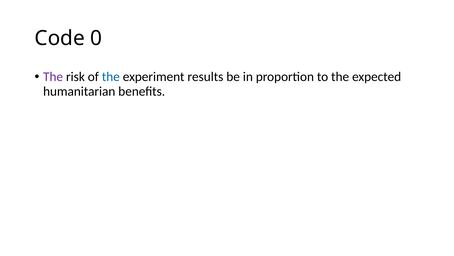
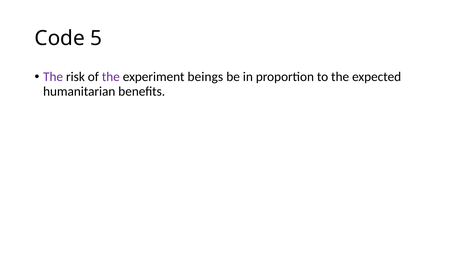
0: 0 -> 5
the at (111, 77) colour: blue -> purple
results: results -> beings
